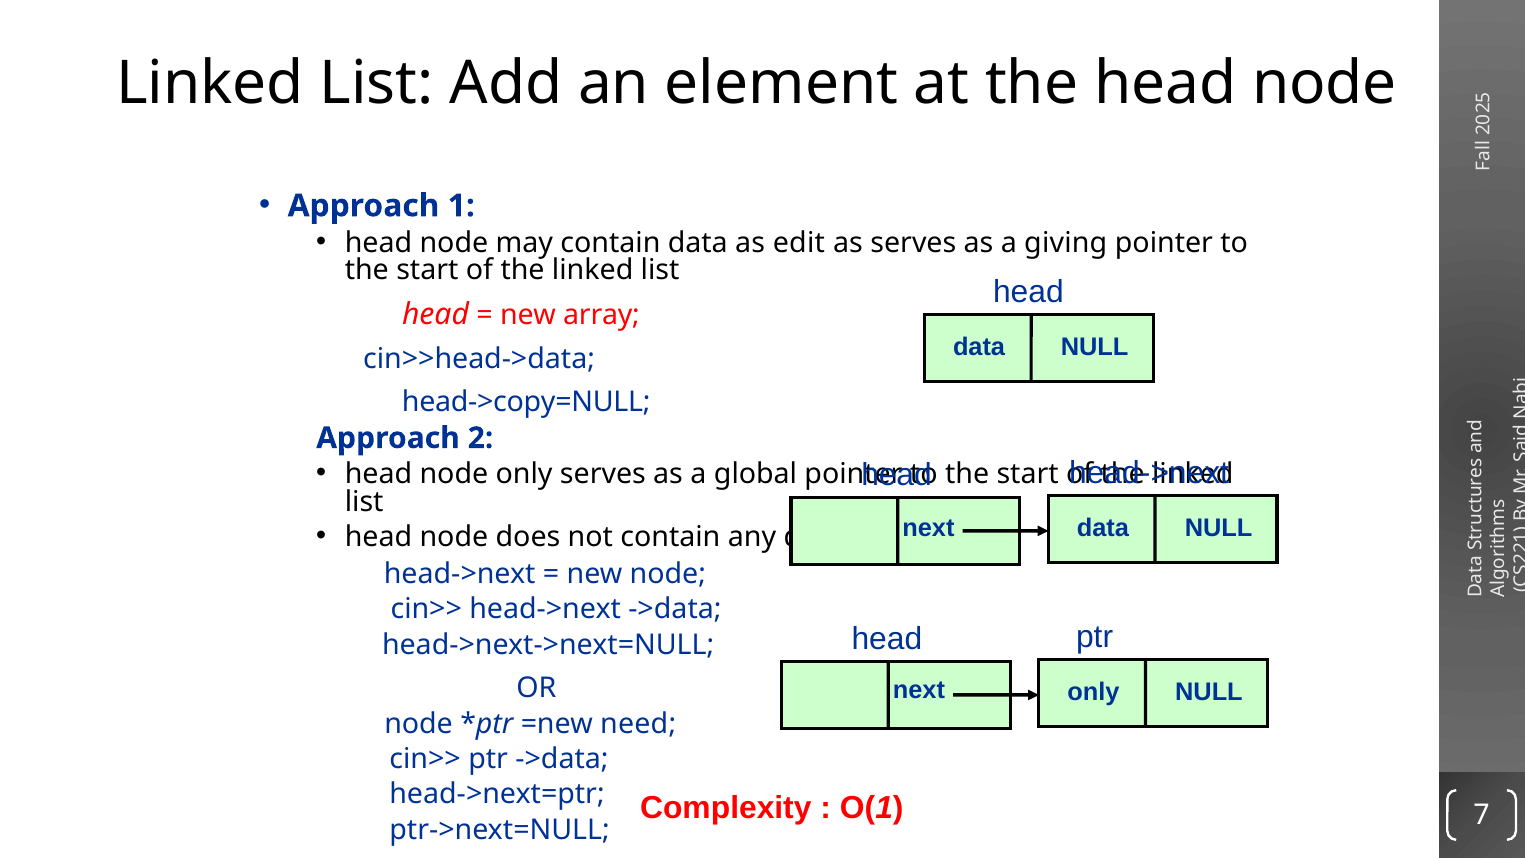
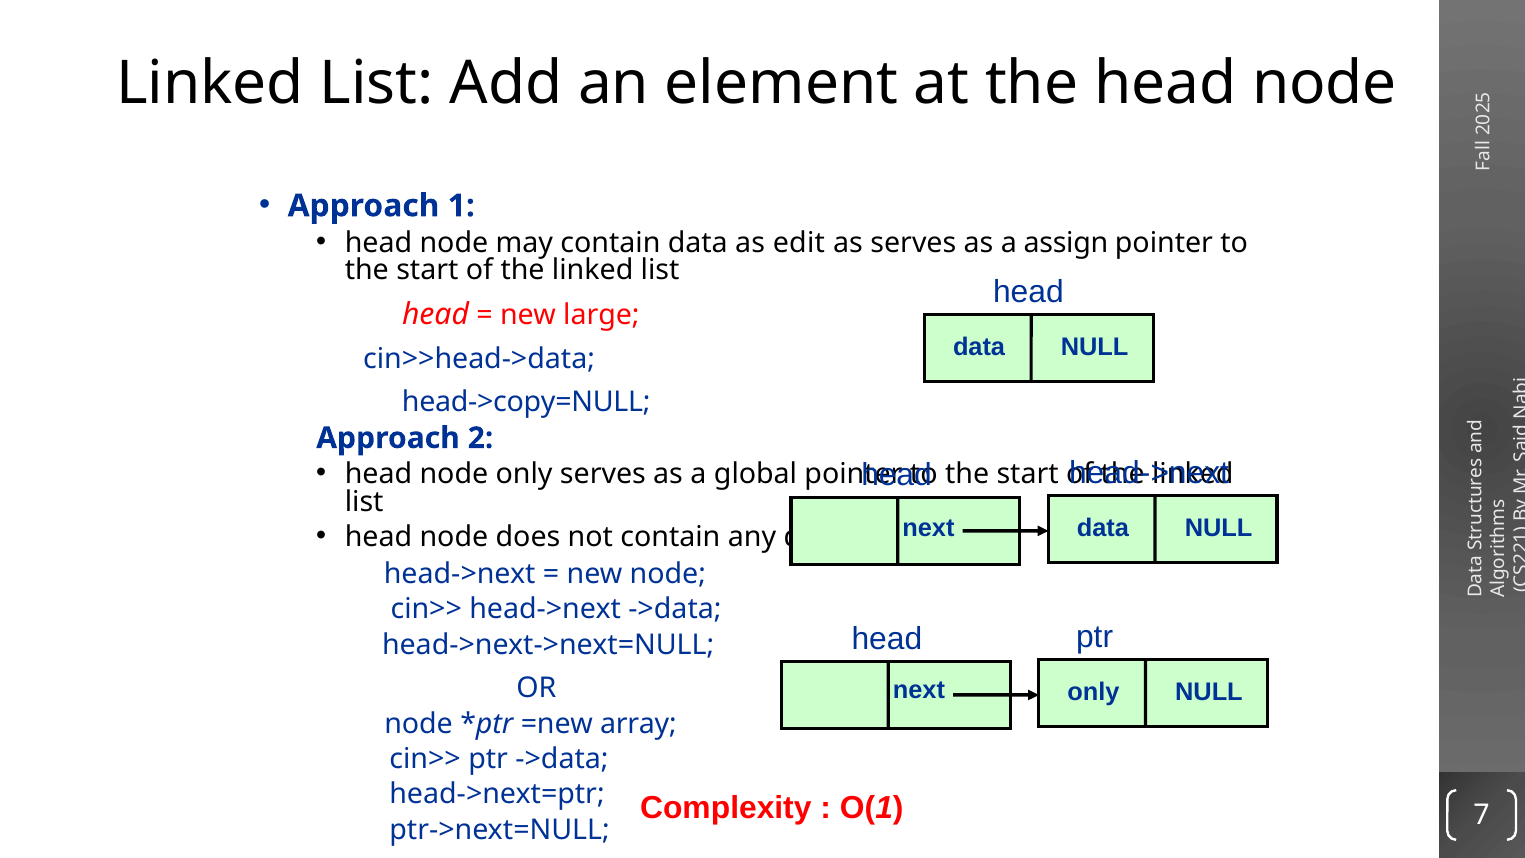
giving: giving -> assign
array: array -> large
need: need -> array
